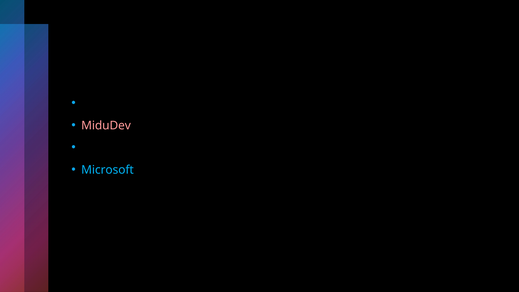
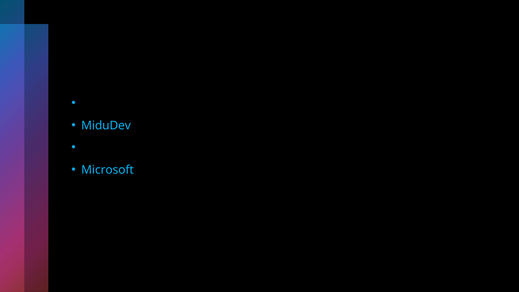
MiduDev colour: pink -> light blue
